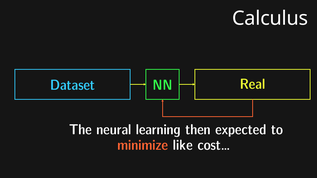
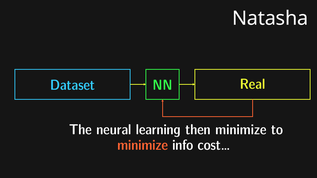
Calculus: Calculus -> Natasha
then expected: expected -> minimize
like: like -> info
